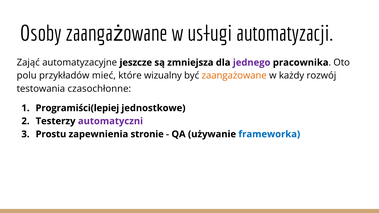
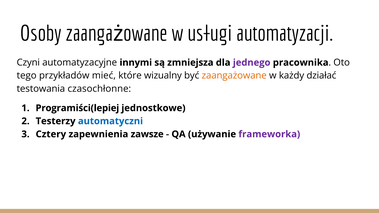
Zająć: Zająć -> Czyni
jeszcze: jeszcze -> innymi
polu: polu -> tego
rozwój: rozwój -> działać
automatyczni colour: purple -> blue
Prostu: Prostu -> Cztery
stronie: stronie -> zawsze
frameworka colour: blue -> purple
